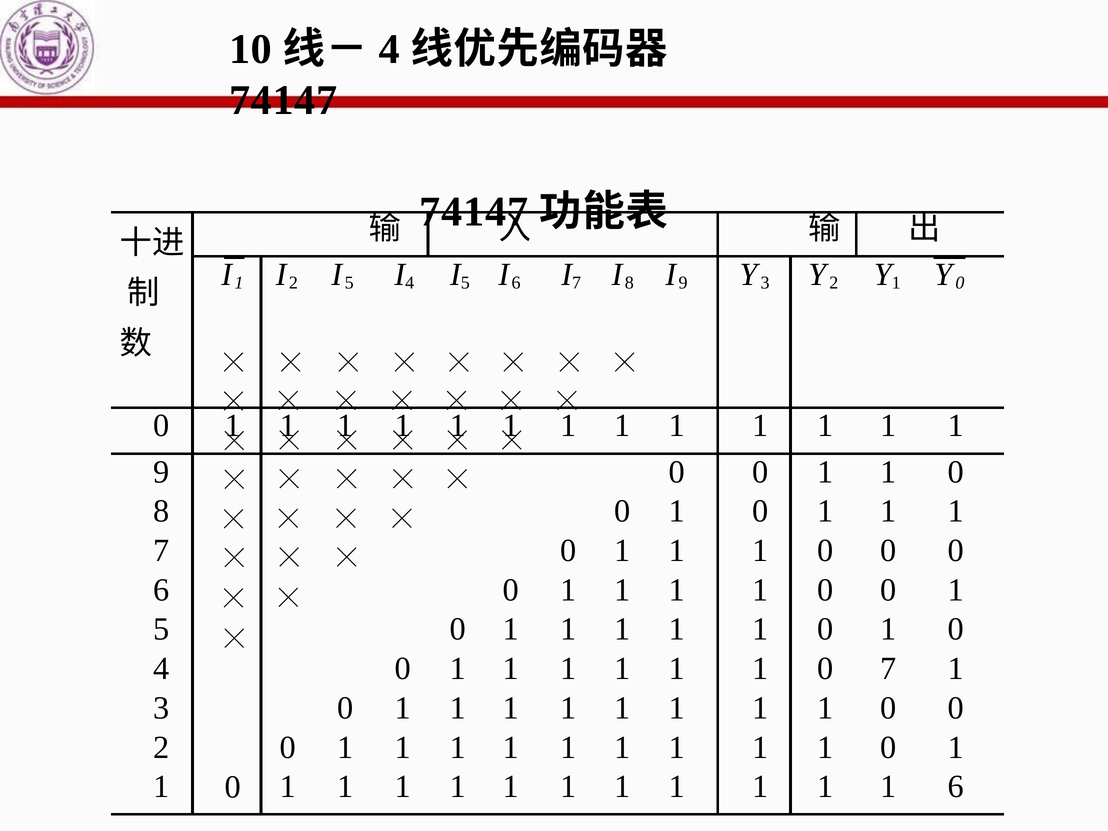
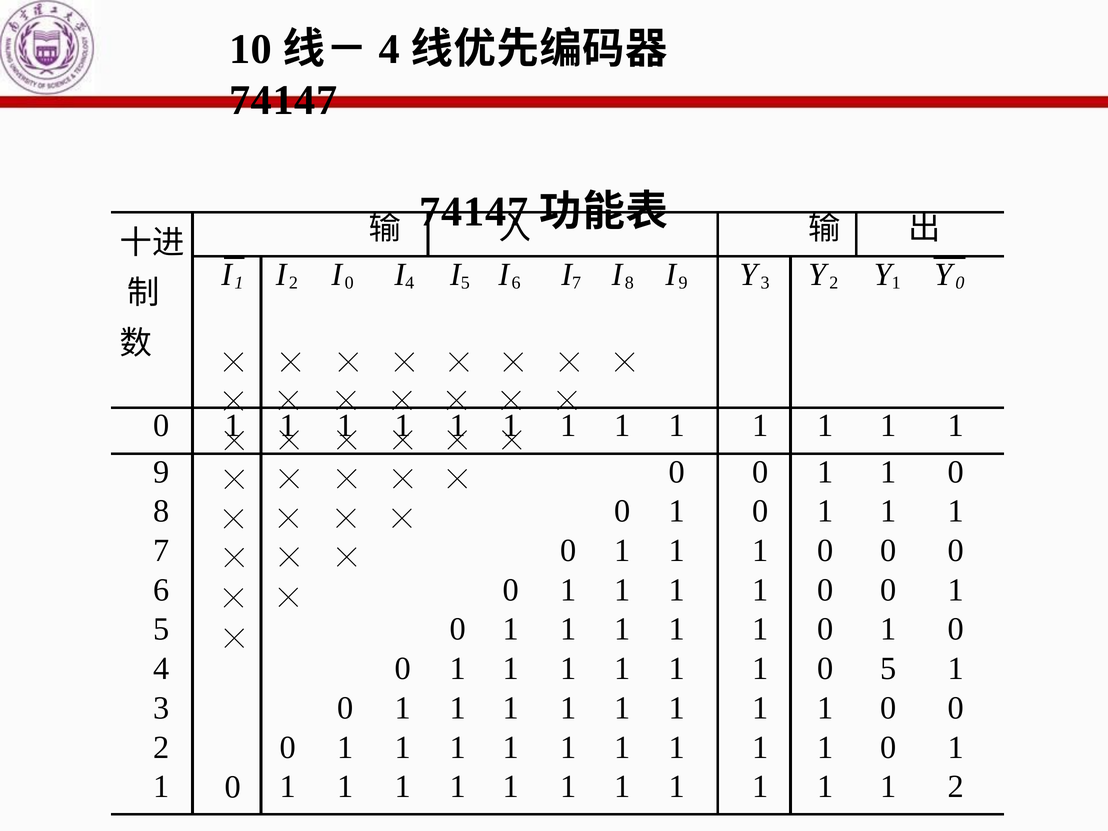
5 at (349, 283): 5 -> 0
0 7: 7 -> 5
1 6: 6 -> 2
